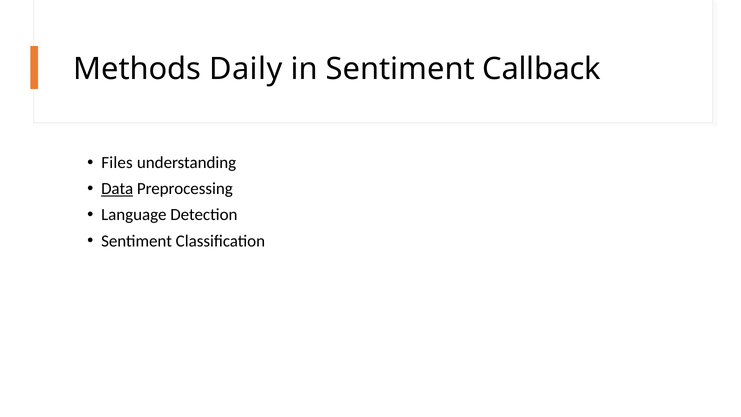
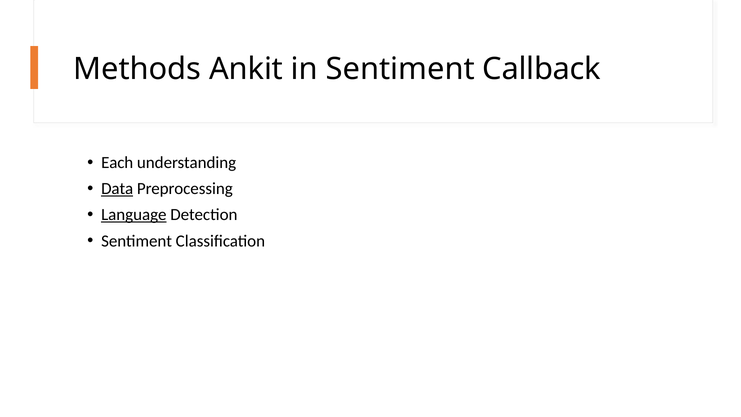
Daily: Daily -> Ankit
Files: Files -> Each
Language underline: none -> present
